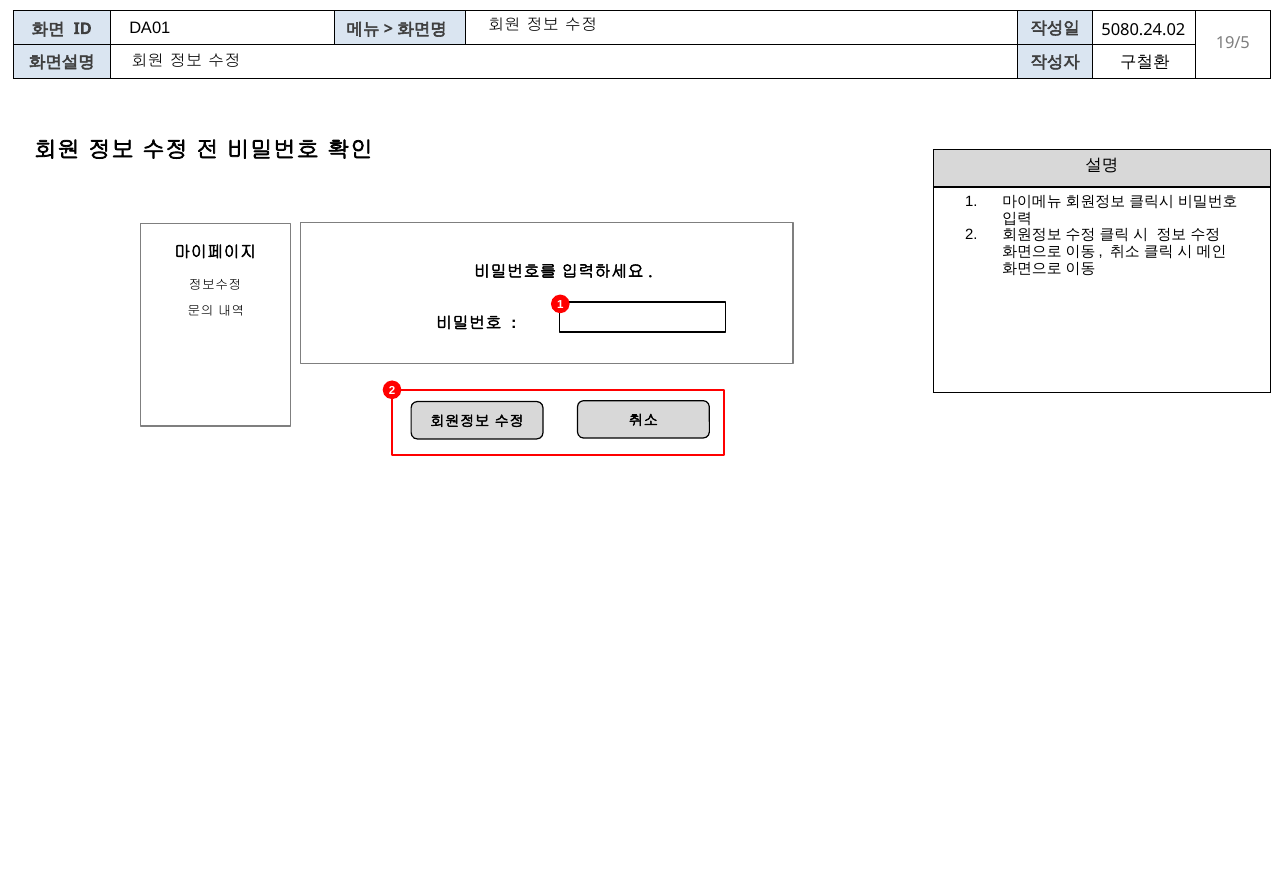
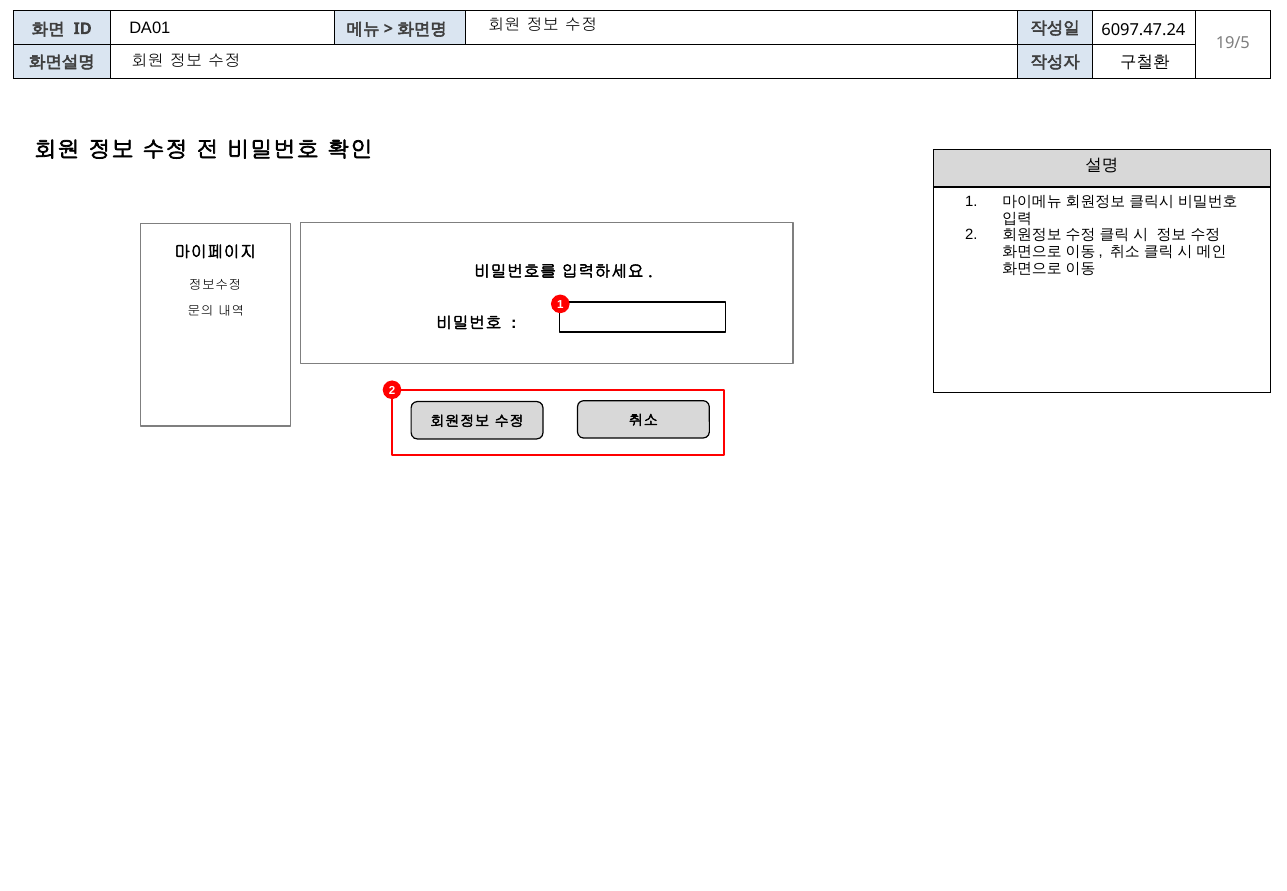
5080.24.02: 5080.24.02 -> 6097.47.24
